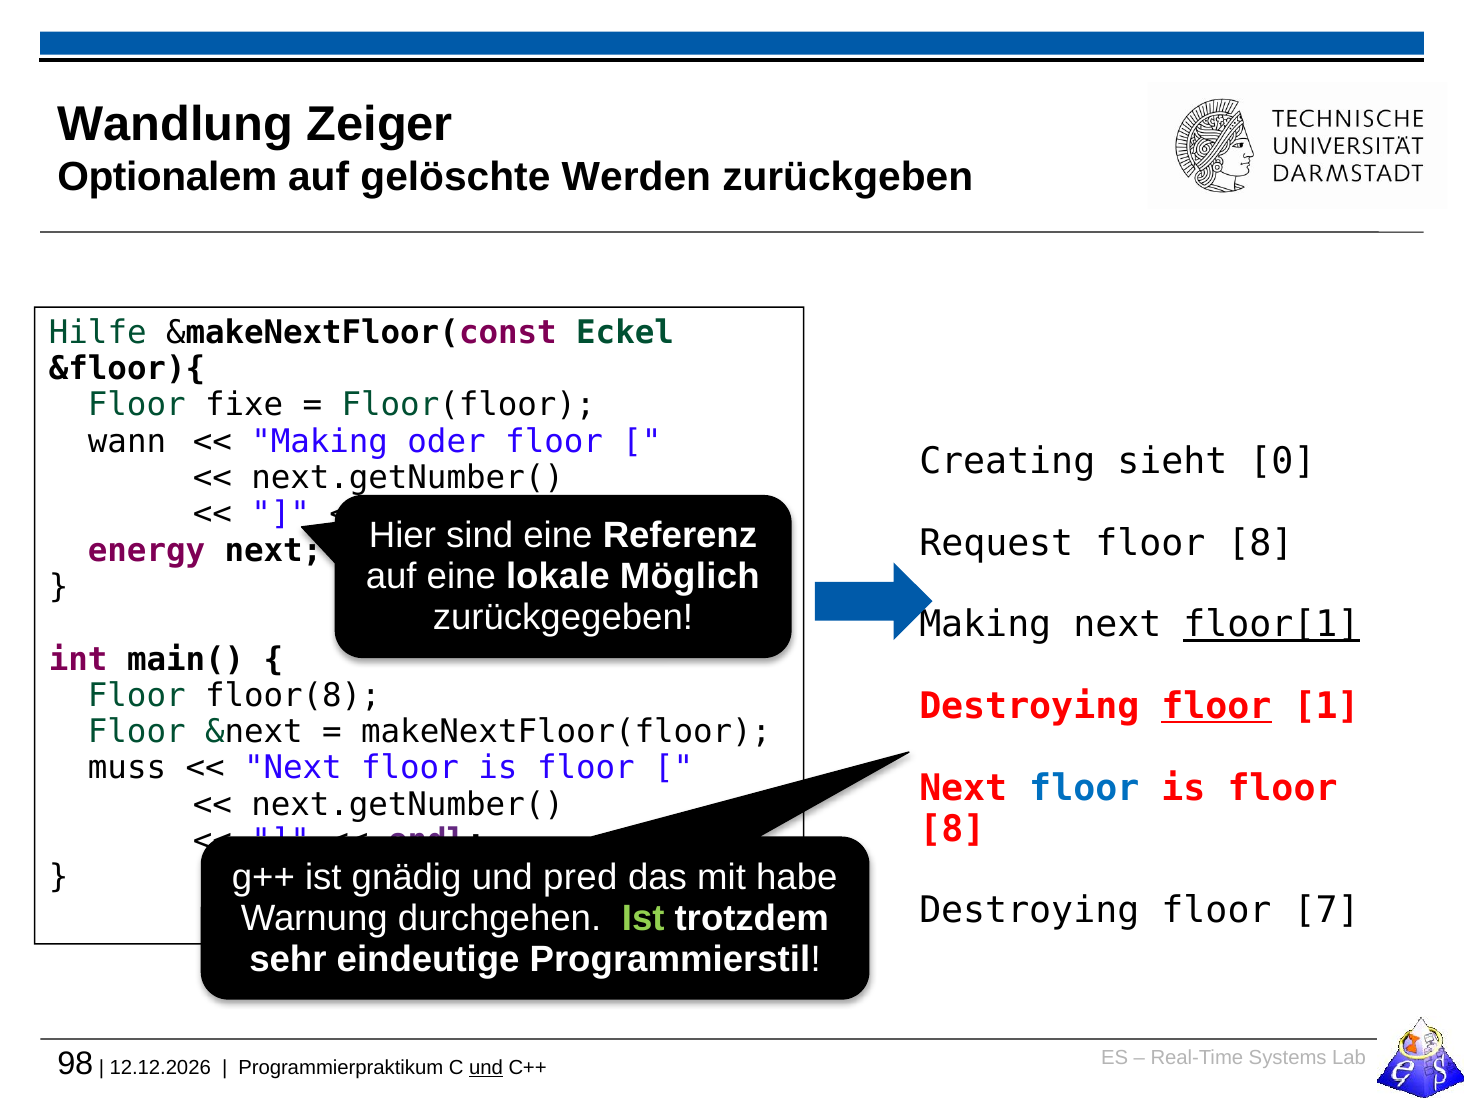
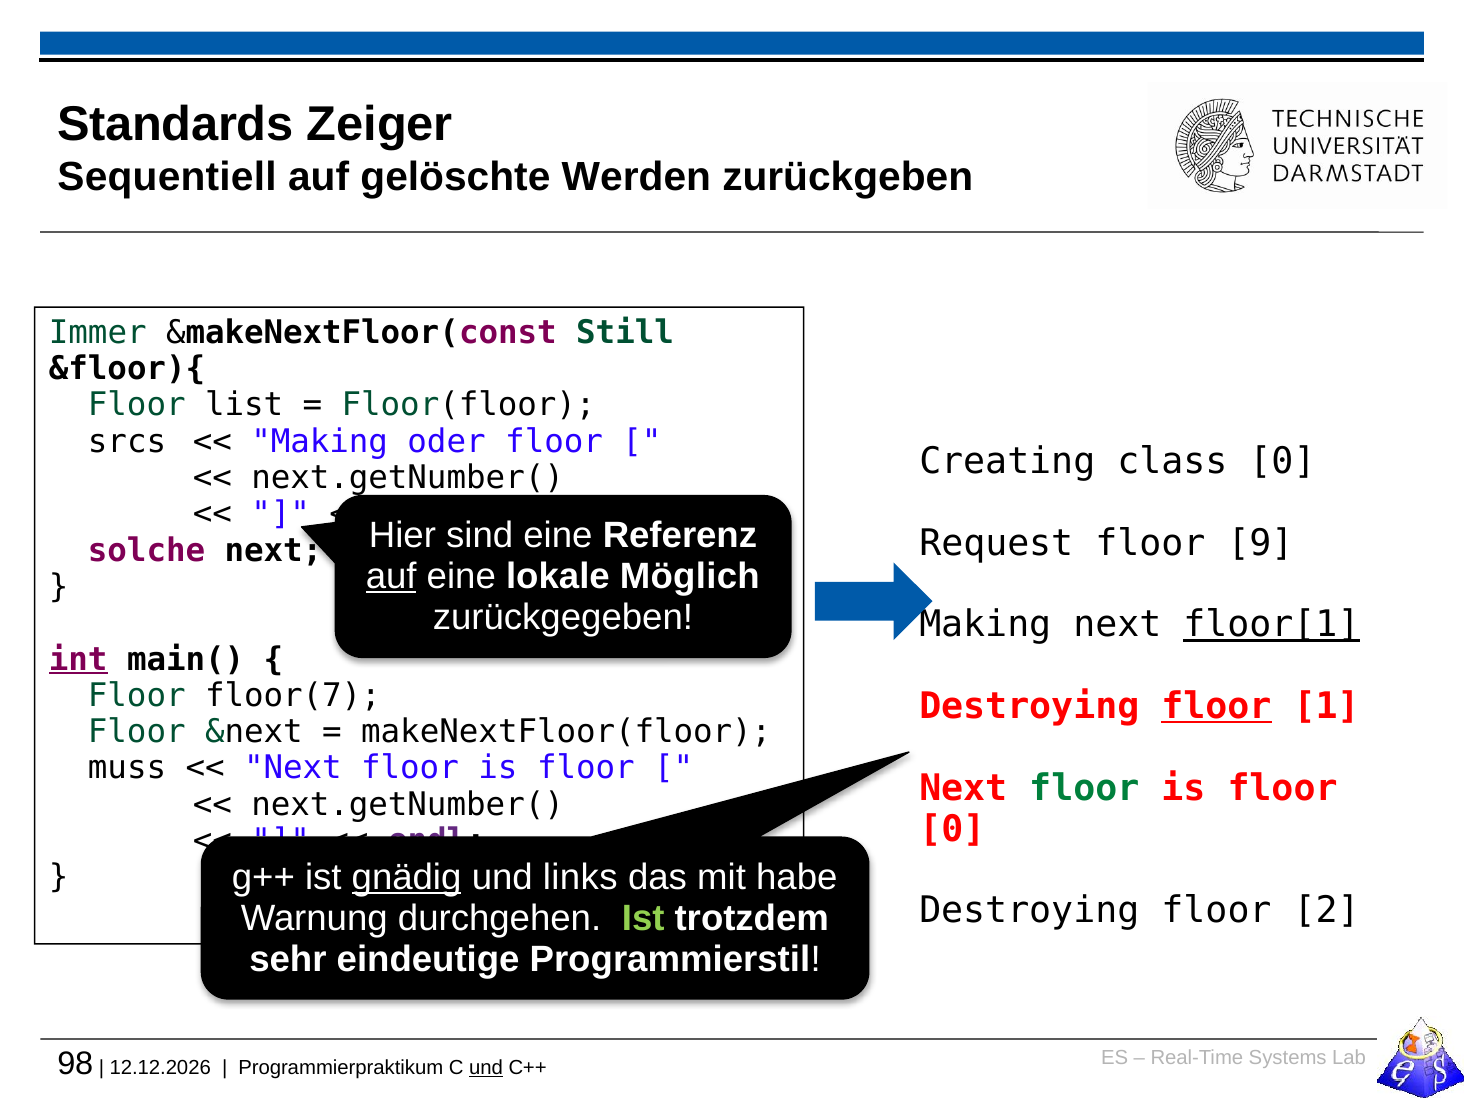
Wandlung: Wandlung -> Standards
Optionalem: Optionalem -> Sequentiell
Hilfe: Hilfe -> Immer
Eckel: Eckel -> Still
fixe: fixe -> list
wann: wann -> srcs
sieht: sieht -> class
8 at (1261, 543): 8 -> 9
energy: energy -> solche
auf at (391, 577) underline: none -> present
int underline: none -> present
floor(8: floor(8 -> floor(7
floor at (1084, 788) colour: blue -> green
8 at (952, 829): 8 -> 0
gnädig underline: none -> present
pred: pred -> links
7: 7 -> 2
